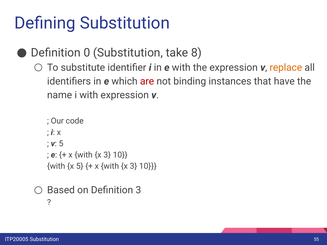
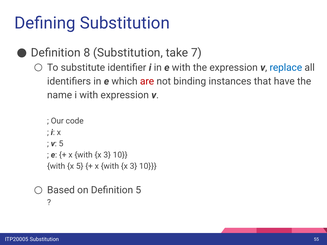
0: 0 -> 8
8: 8 -> 7
replace colour: orange -> blue
Definition 3: 3 -> 5
